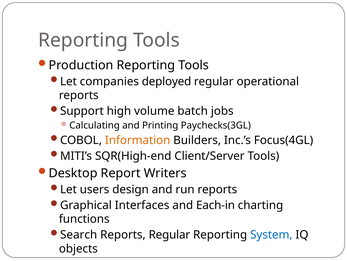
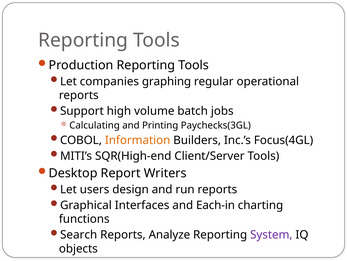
deployed: deployed -> graphing
Reports Regular: Regular -> Analyze
System colour: blue -> purple
